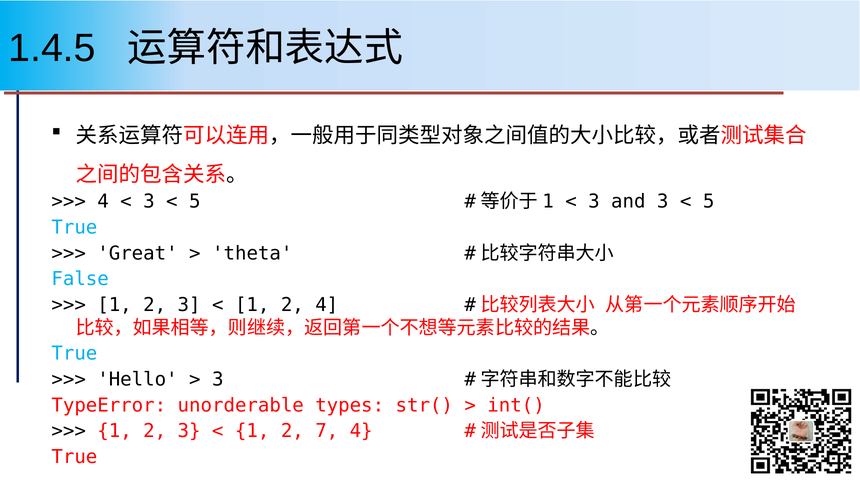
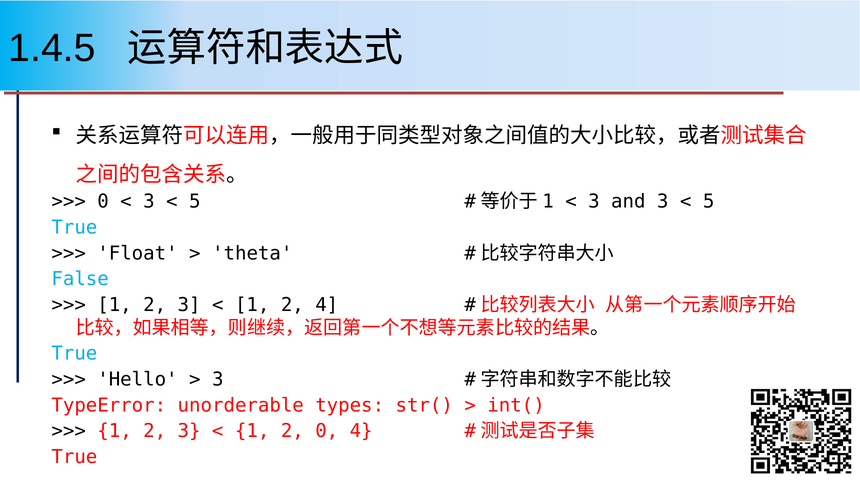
4 at (103, 201): 4 -> 0
Great: Great -> Float
2 7: 7 -> 0
